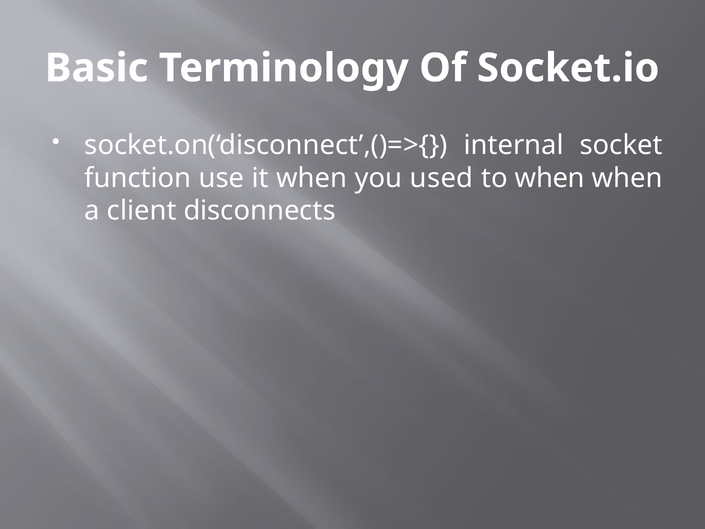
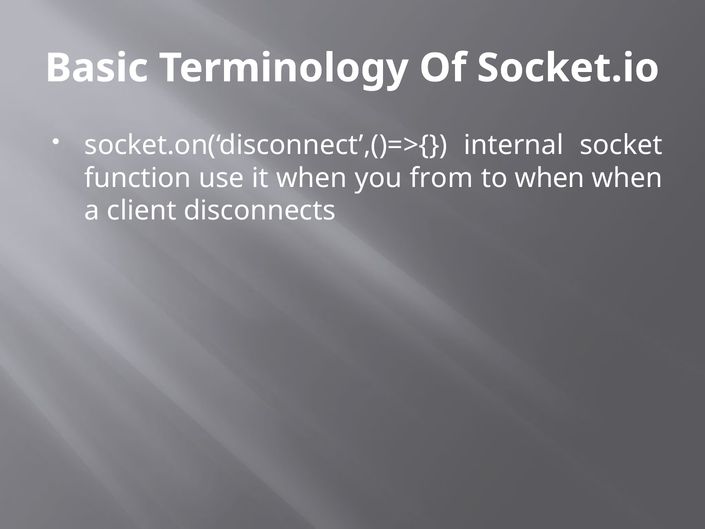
used: used -> from
